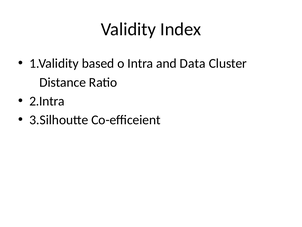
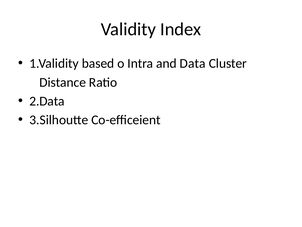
2.Intra: 2.Intra -> 2.Data
